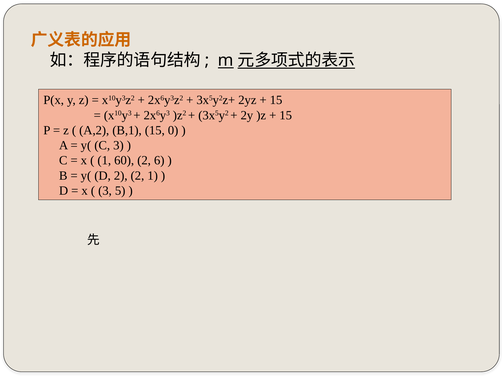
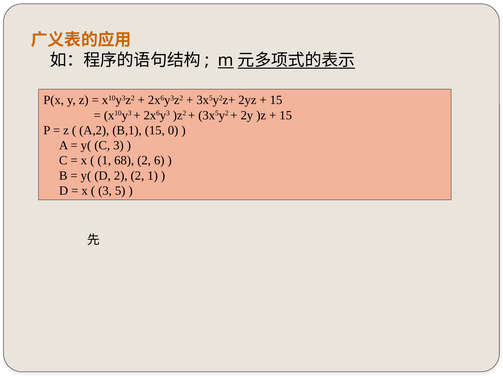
60: 60 -> 68
